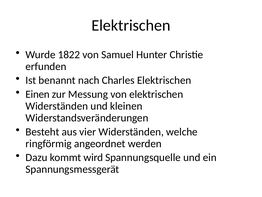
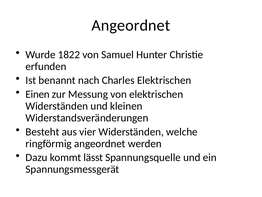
Elektrischen at (131, 25): Elektrischen -> Angeordnet
wird: wird -> lässt
